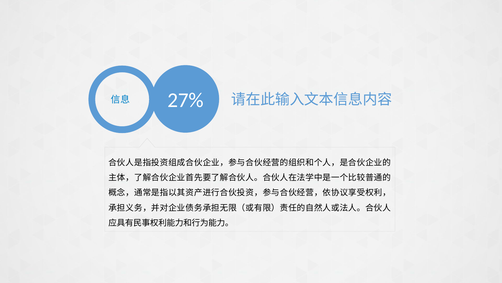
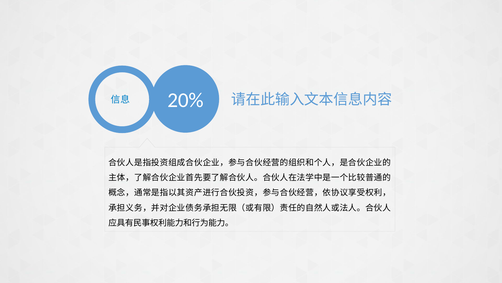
27%: 27% -> 20%
